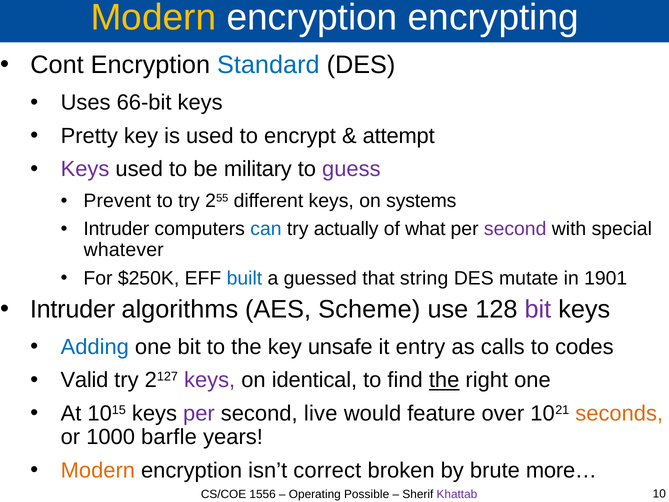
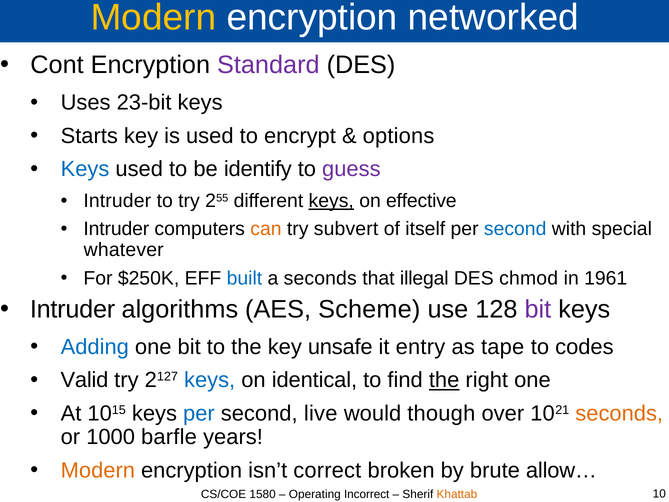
encrypting: encrypting -> networked
Standard colour: blue -> purple
66-bit: 66-bit -> 23-bit
Pretty: Pretty -> Starts
attempt: attempt -> options
Keys at (85, 169) colour: purple -> blue
military: military -> identify
Prevent at (117, 201): Prevent -> Intruder
keys at (331, 201) underline: none -> present
systems: systems -> effective
can colour: blue -> orange
actually: actually -> subvert
what: what -> itself
second at (515, 229) colour: purple -> blue
a guessed: guessed -> seconds
string: string -> illegal
mutate: mutate -> chmod
1901: 1901 -> 1961
calls: calls -> tape
keys at (210, 380) colour: purple -> blue
per at (199, 413) colour: purple -> blue
feature: feature -> though
more…: more… -> allow…
1556: 1556 -> 1580
Possible: Possible -> Incorrect
Khattab colour: purple -> orange
